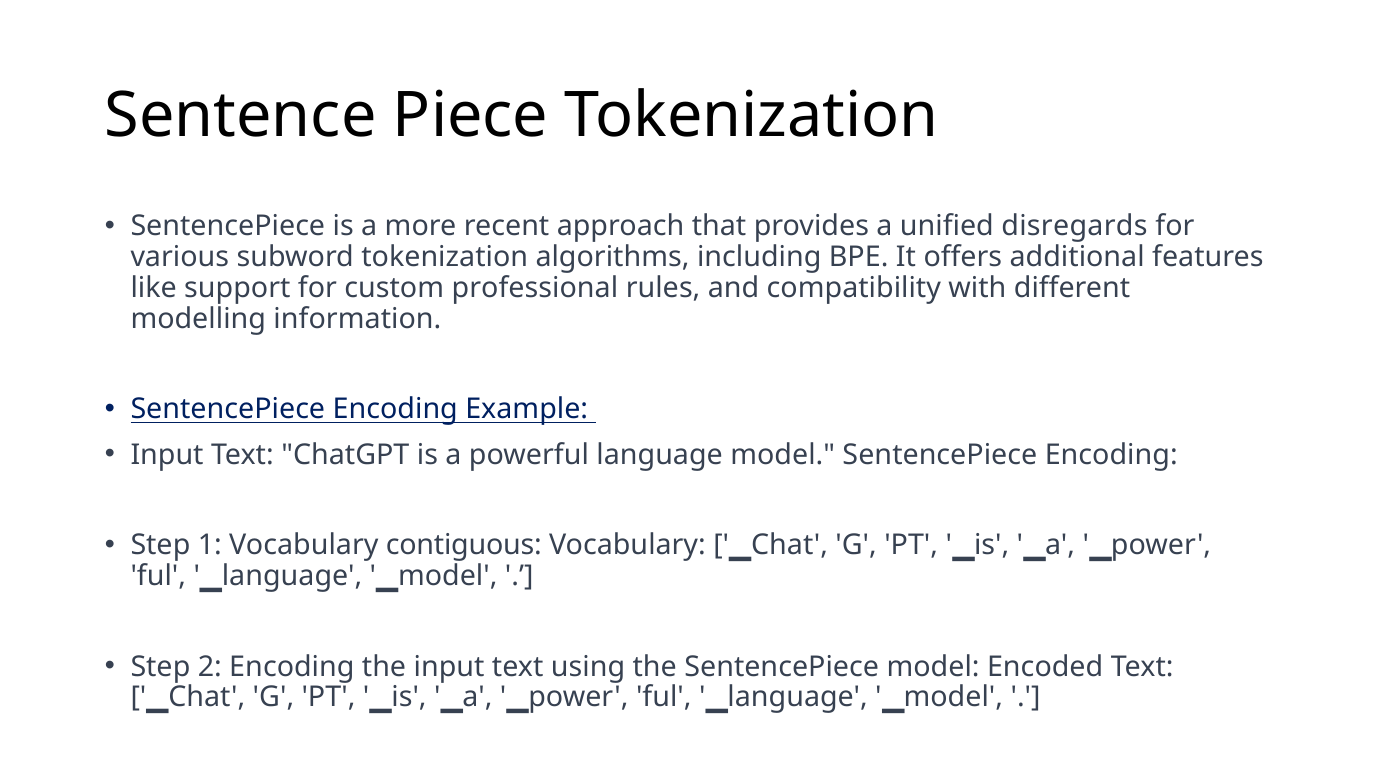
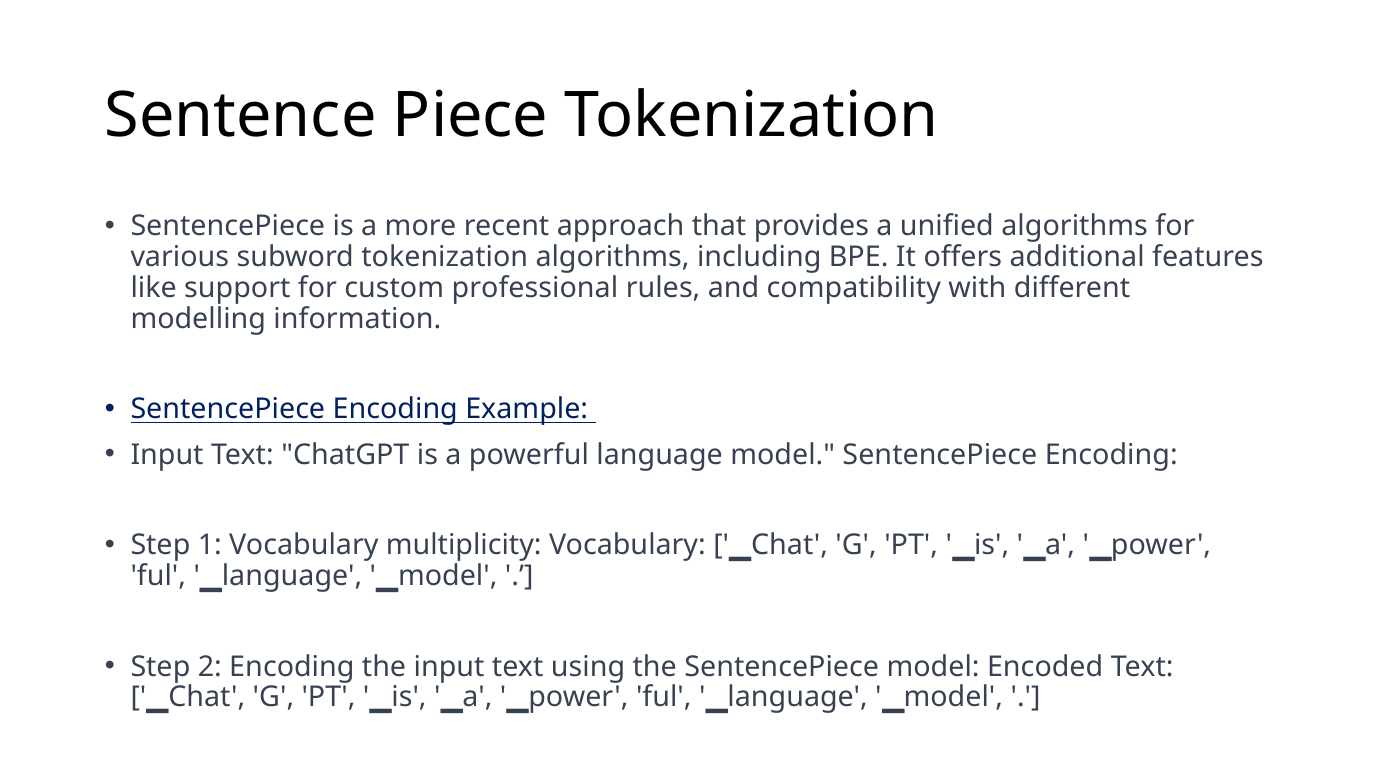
unified disregards: disregards -> algorithms
contiguous: contiguous -> multiplicity
